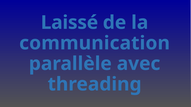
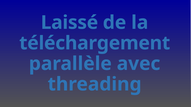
communication: communication -> téléchargement
